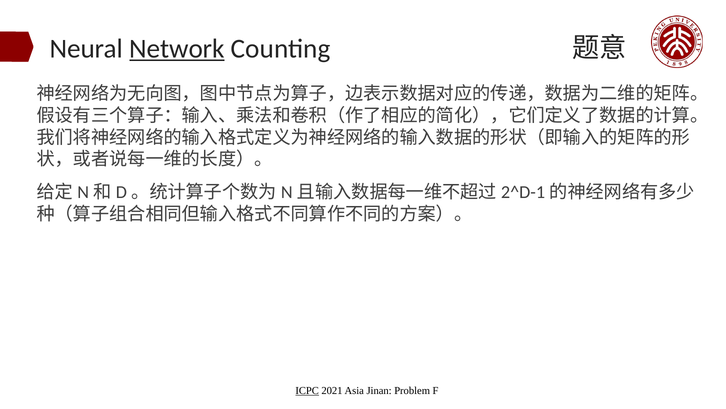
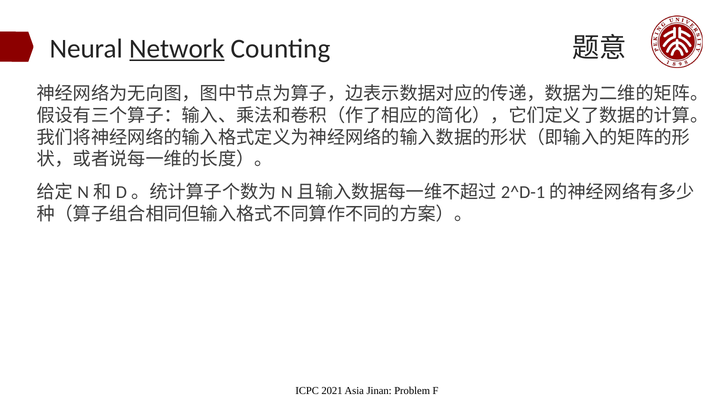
ICPC underline: present -> none
